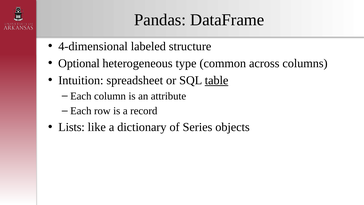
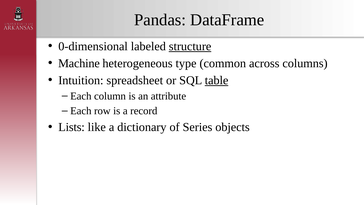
4-dimensional: 4-dimensional -> 0-dimensional
structure underline: none -> present
Optional: Optional -> Machine
